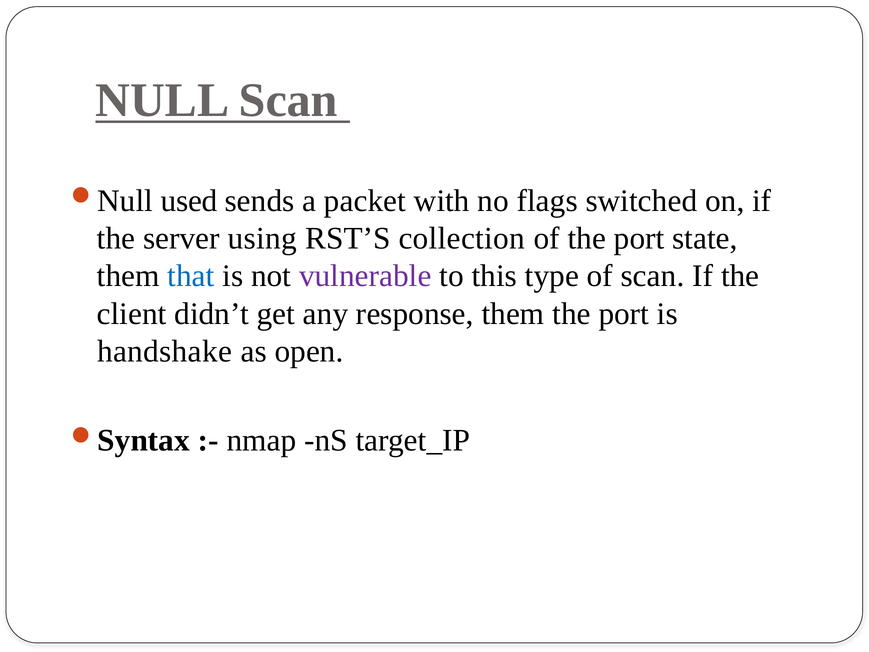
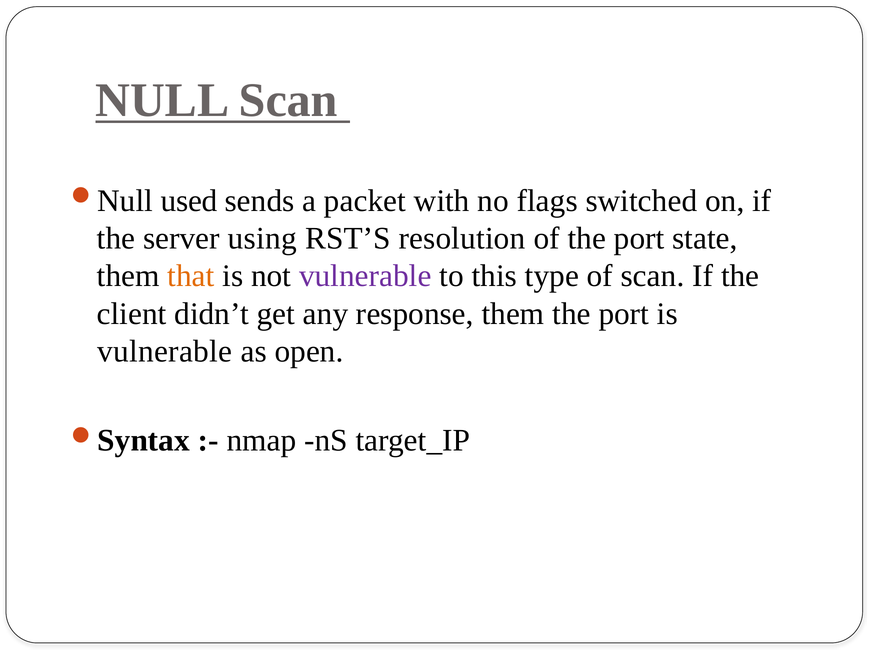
collection: collection -> resolution
that colour: blue -> orange
handshake at (165, 351): handshake -> vulnerable
